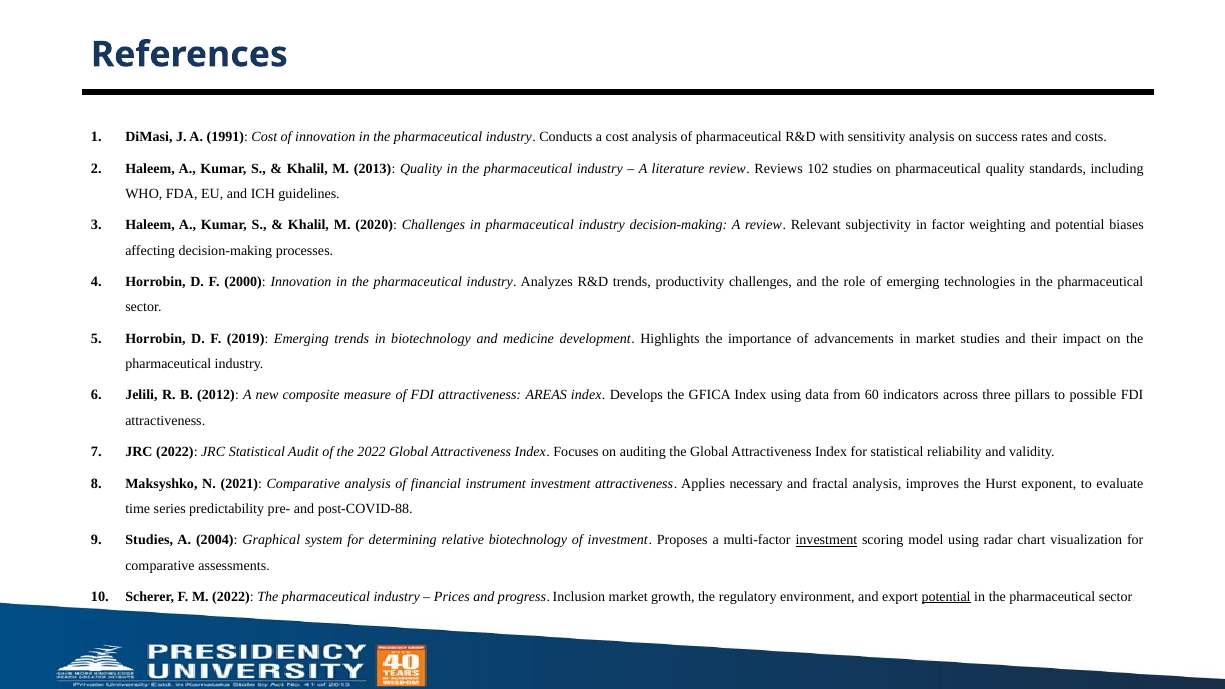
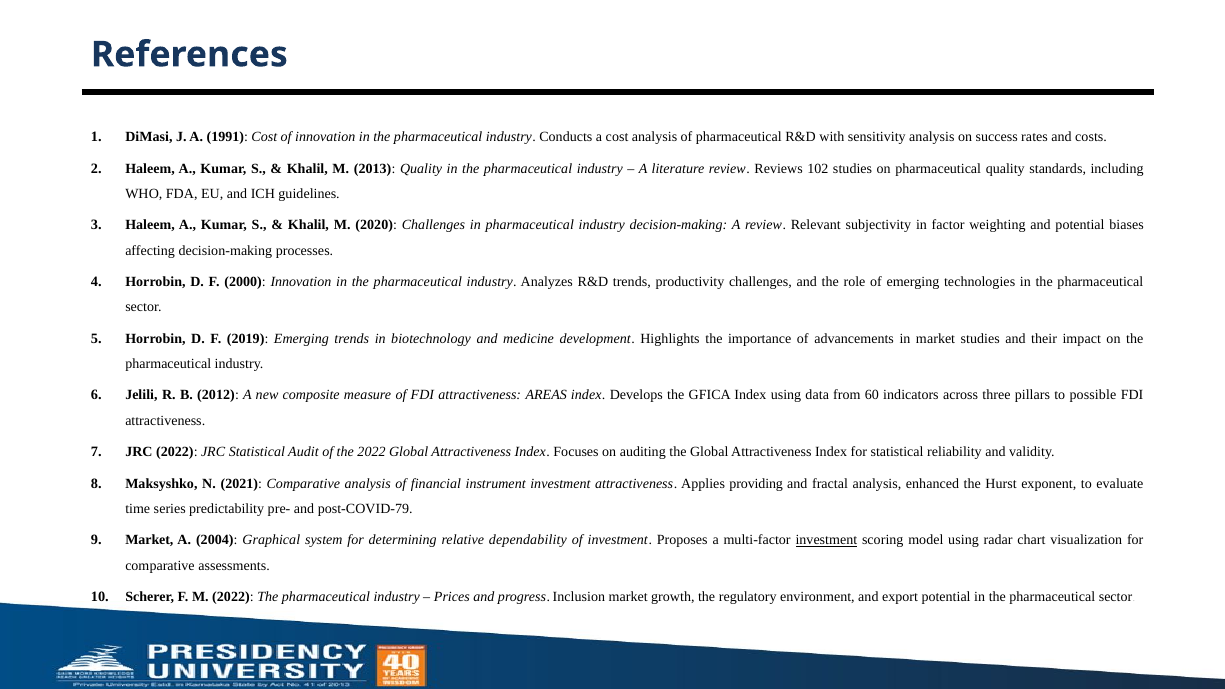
necessary: necessary -> providing
improves: improves -> enhanced
post-COVID-88: post-COVID-88 -> post-COVID-79
Studies at (149, 540): Studies -> Market
relative biotechnology: biotechnology -> dependability
potential at (946, 597) underline: present -> none
